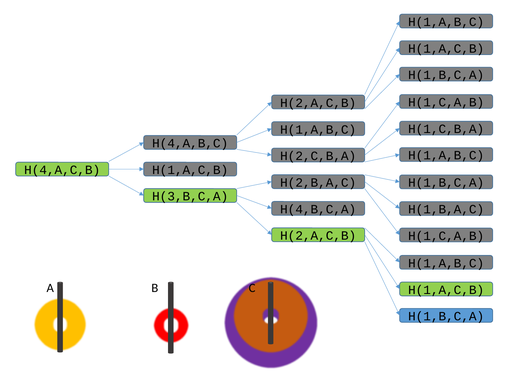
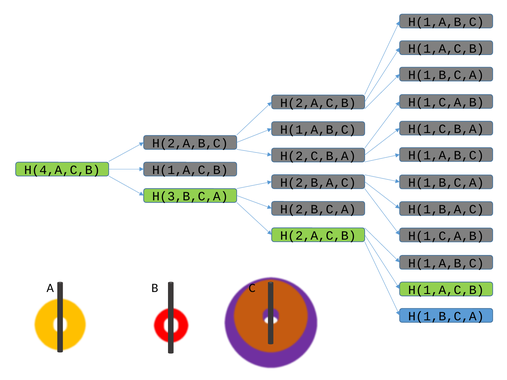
H(4,A,B,C: H(4,A,B,C -> H(2,A,B,C
H(4,B,C,A: H(4,B,C,A -> H(2,B,C,A
